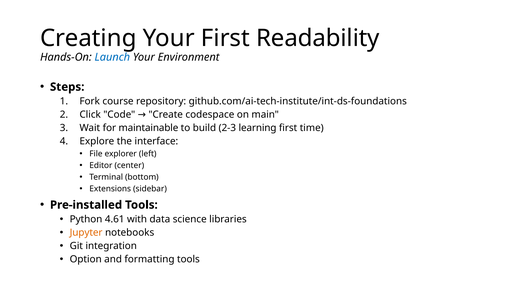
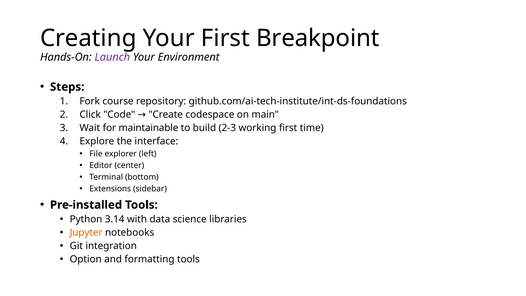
Readability: Readability -> Breakpoint
Launch colour: blue -> purple
learning: learning -> working
4.61: 4.61 -> 3.14
